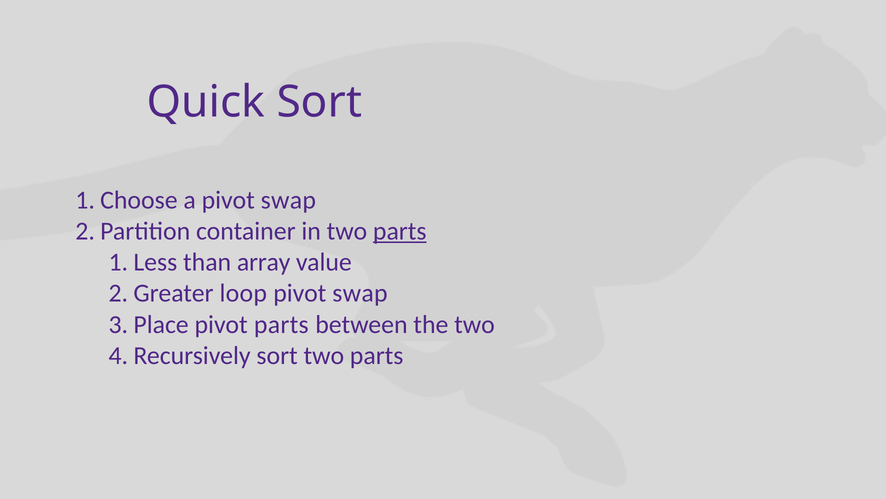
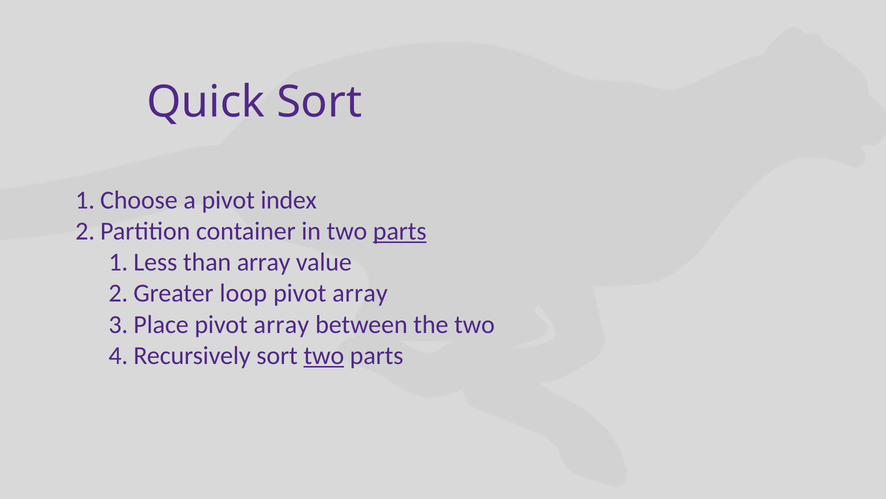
a pivot swap: swap -> index
swap at (360, 293): swap -> array
parts at (281, 324): parts -> array
two at (324, 355) underline: none -> present
